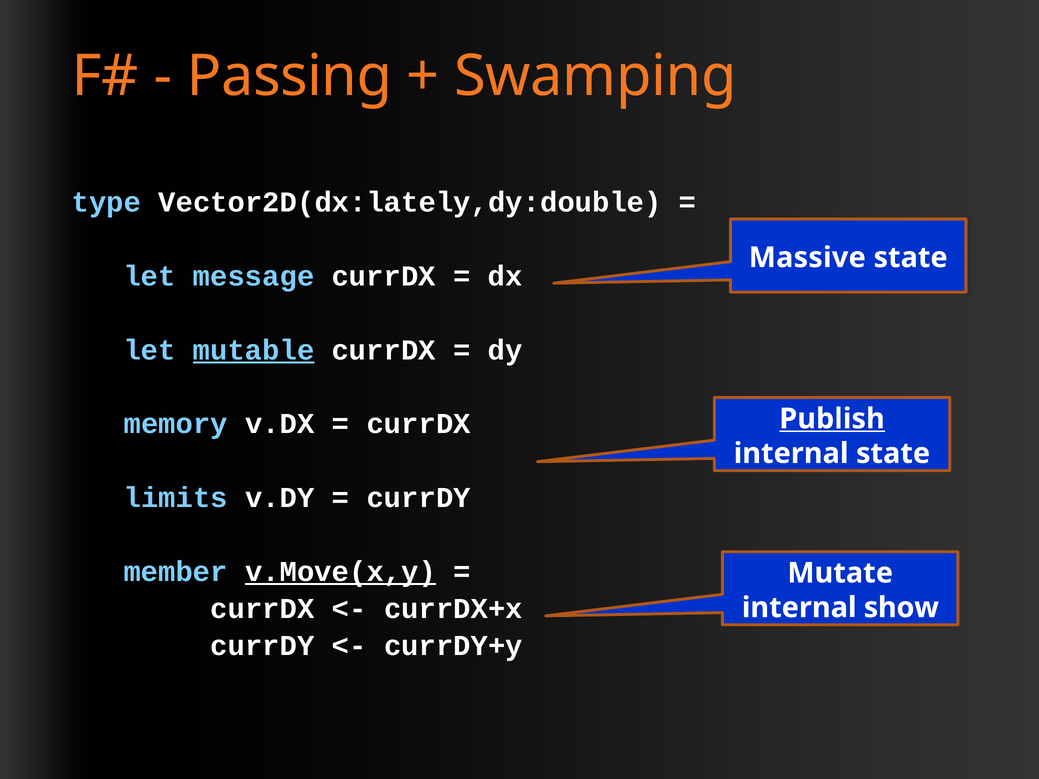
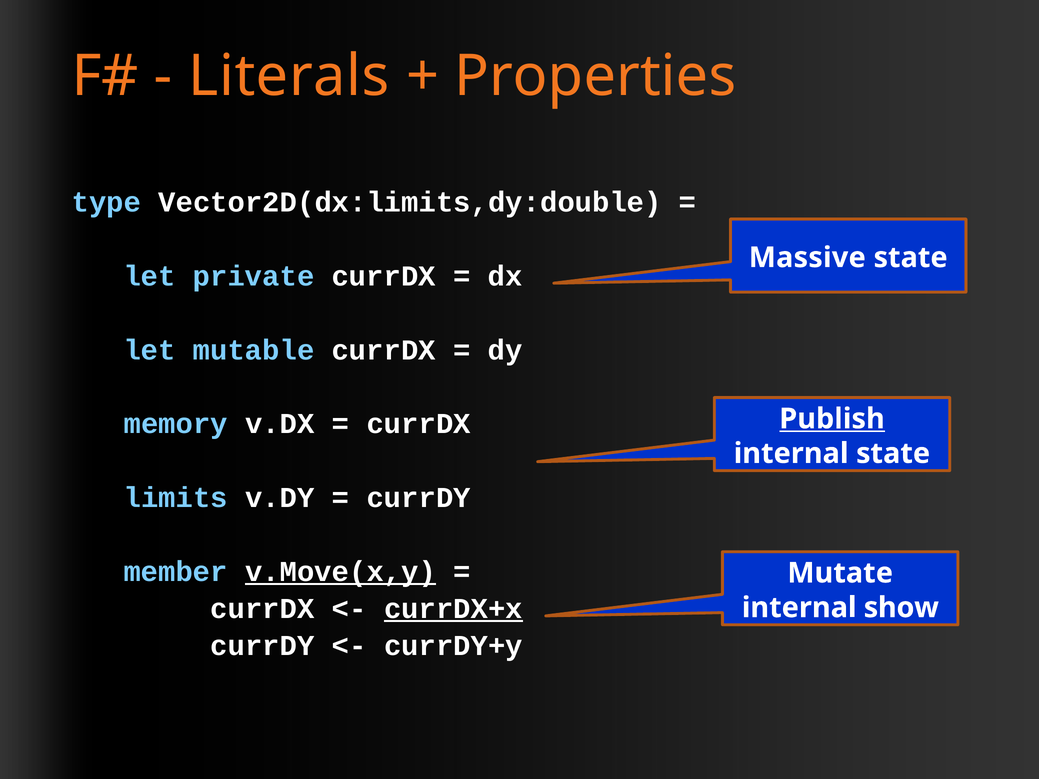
Passing: Passing -> Literals
Swamping: Swamping -> Properties
Vector2D(dx:lately,dy:double: Vector2D(dx:lately,dy:double -> Vector2D(dx:limits,dy:double
message: message -> private
mutable underline: present -> none
currDX+x underline: none -> present
